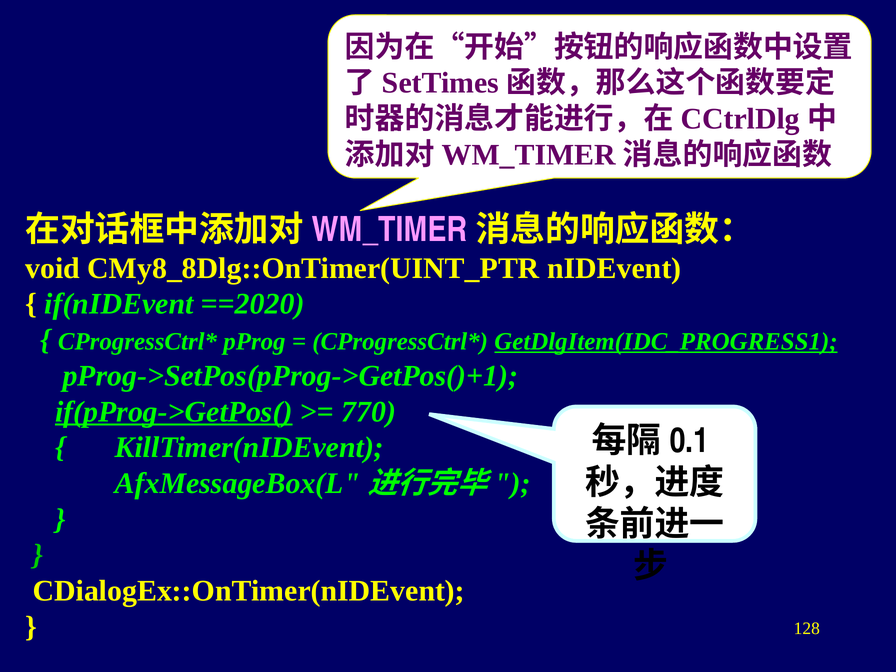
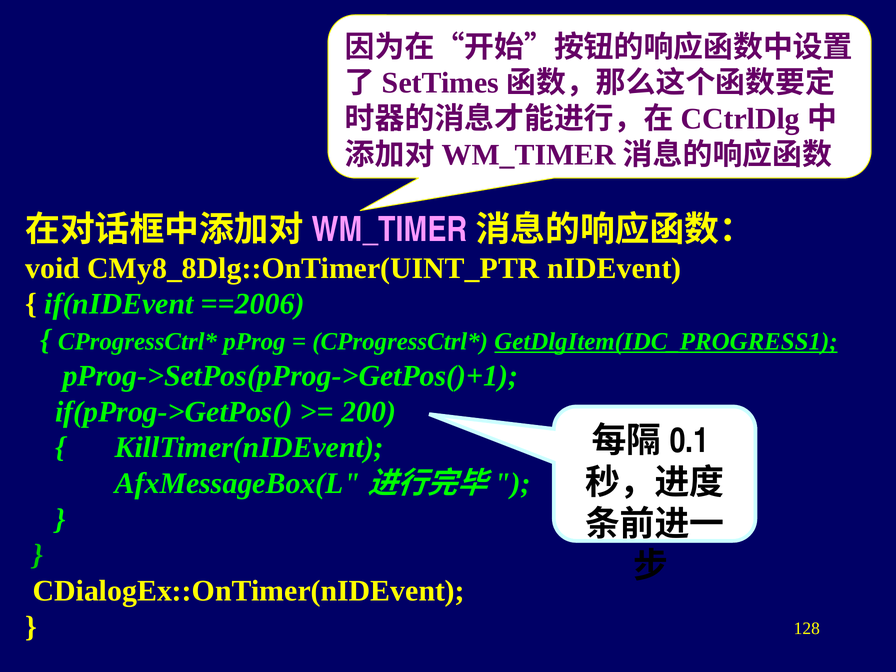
==2020: ==2020 -> ==2006
if(pProg->GetPos( underline: present -> none
770: 770 -> 200
